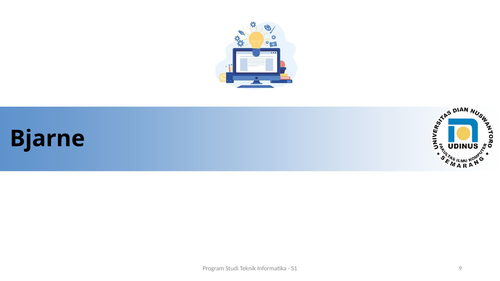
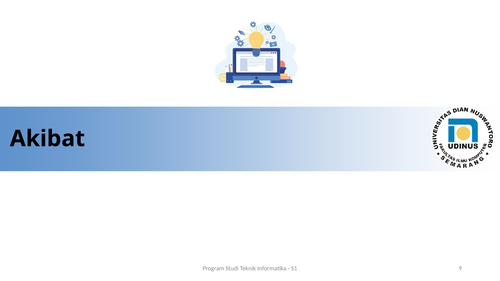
Bjarne: Bjarne -> Akibat
